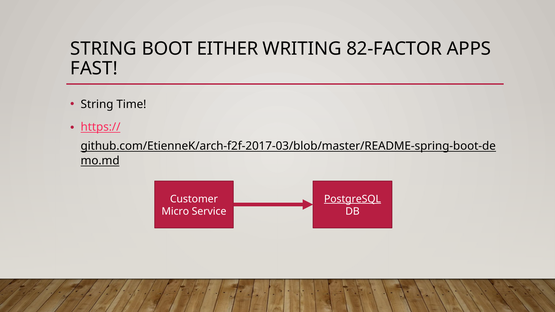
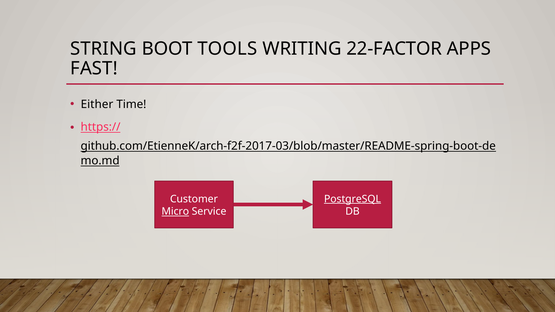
EITHER: EITHER -> TOOLS
82-FACTOR: 82-FACTOR -> 22-FACTOR
String at (97, 104): String -> Either
Micro underline: none -> present
